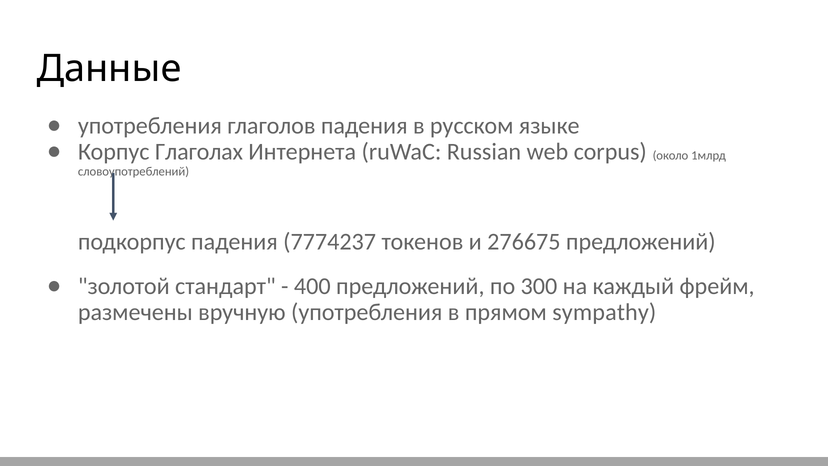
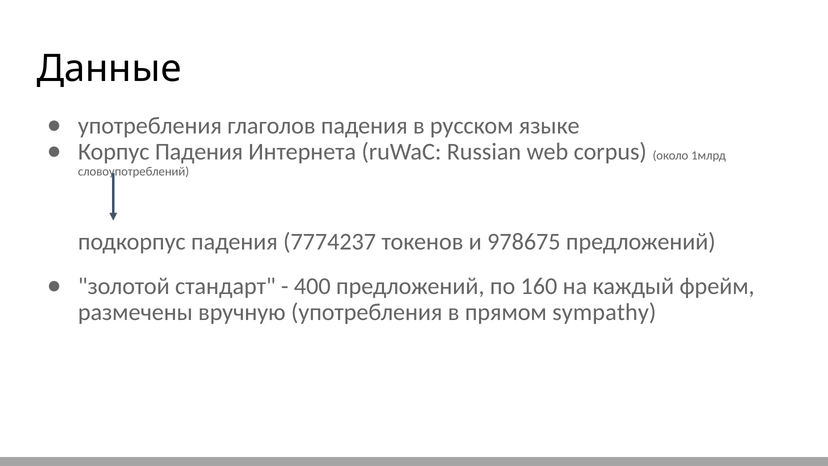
Корпус Глаголах: Глаголах -> Падения
276675: 276675 -> 978675
300: 300 -> 160
